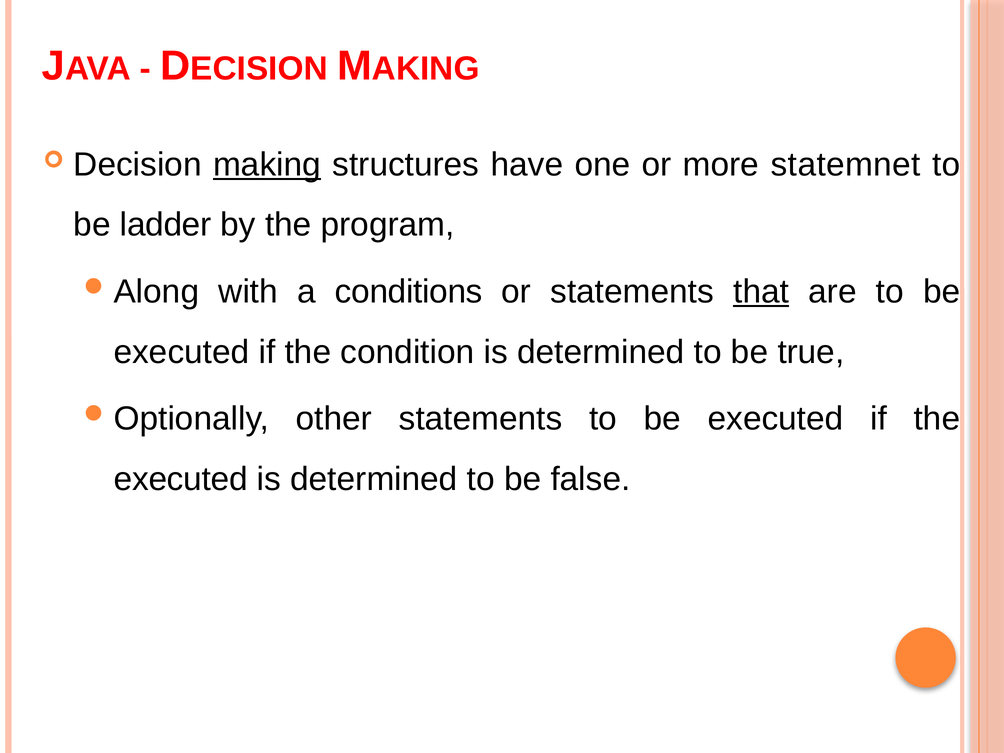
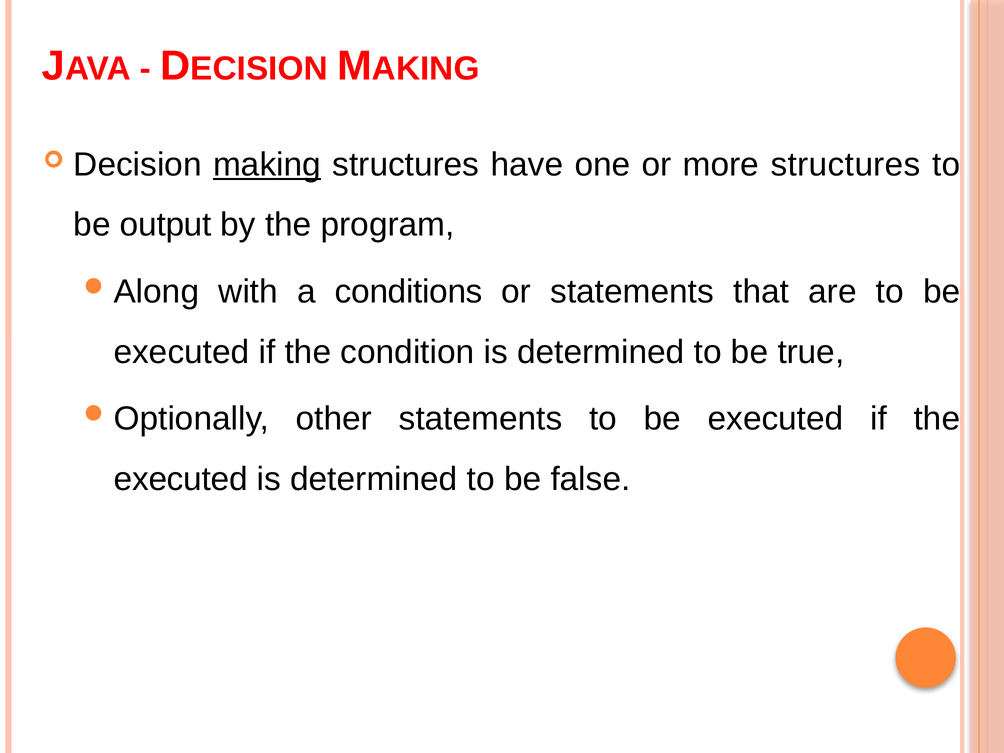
more statemnet: statemnet -> structures
ladder: ladder -> output
that underline: present -> none
